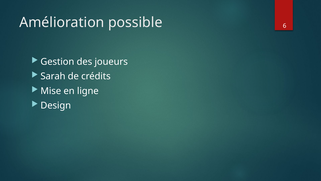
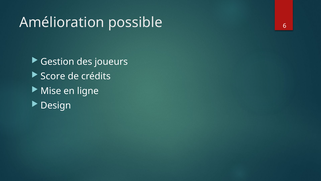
Sarah: Sarah -> Score
